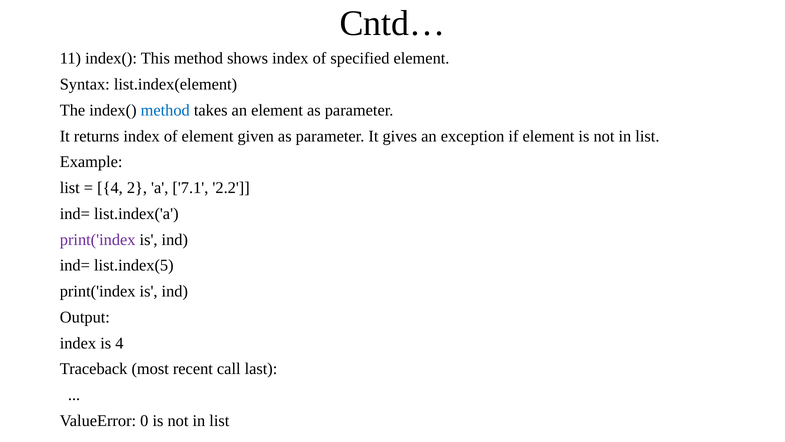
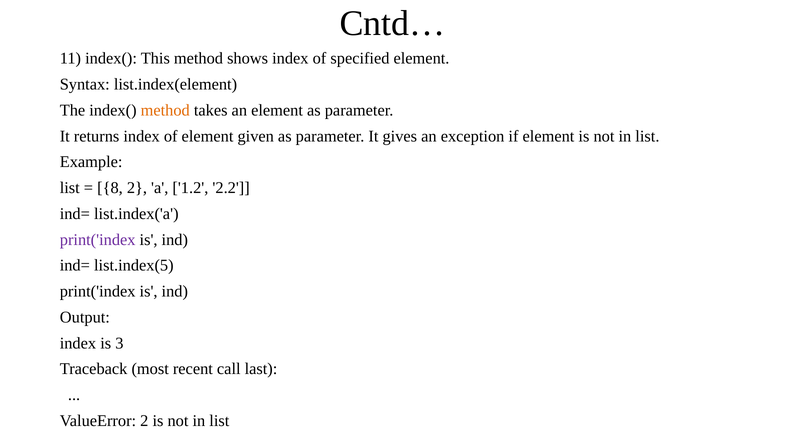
method at (165, 110) colour: blue -> orange
4 at (110, 188): 4 -> 8
7.1: 7.1 -> 1.2
is 4: 4 -> 3
ValueError 0: 0 -> 2
